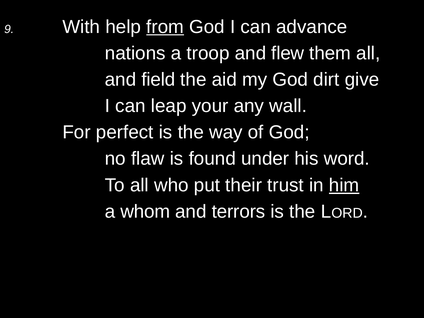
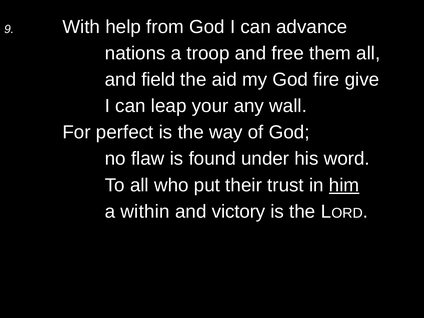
from underline: present -> none
flew: flew -> free
dirt: dirt -> fire
whom: whom -> within
terrors: terrors -> victory
